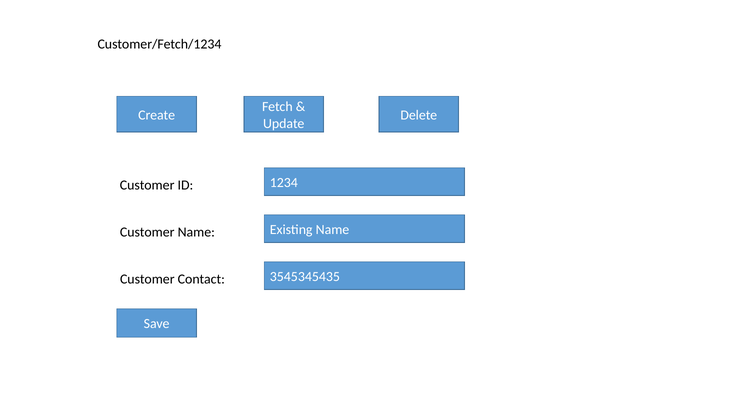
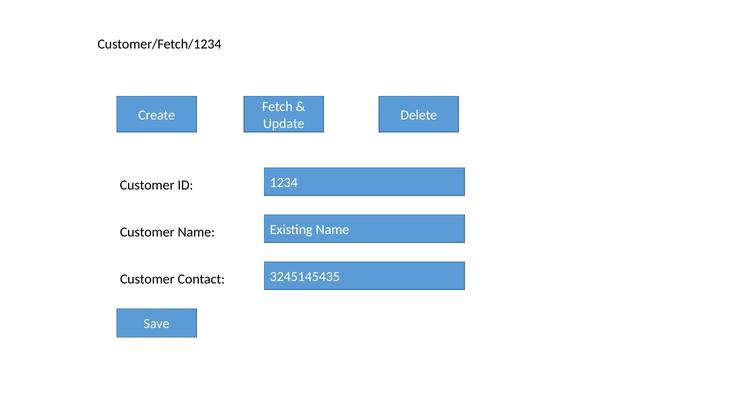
3545345435: 3545345435 -> 3245145435
